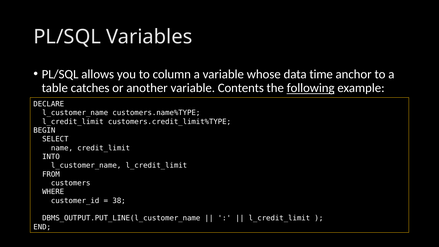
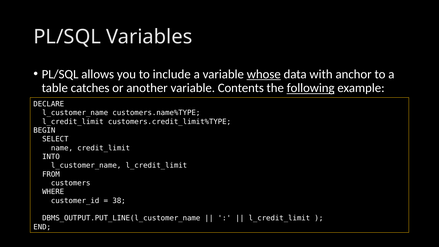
column: column -> include
whose underline: none -> present
time: time -> with
